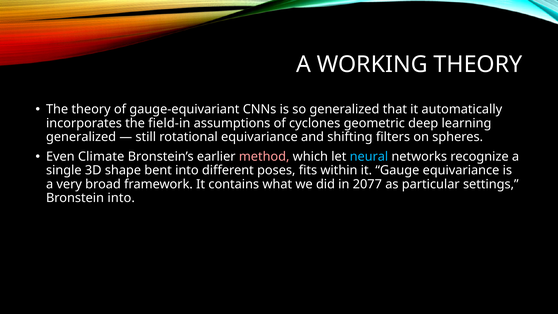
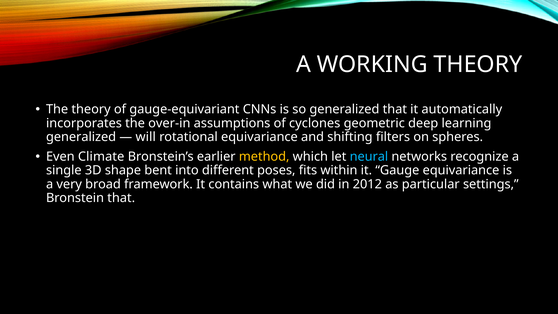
field-in: field-in -> over-in
still: still -> will
method colour: pink -> yellow
2077: 2077 -> 2012
Bronstein into: into -> that
